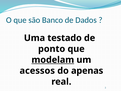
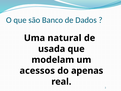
testado: testado -> natural
ponto: ponto -> usada
modelam underline: present -> none
